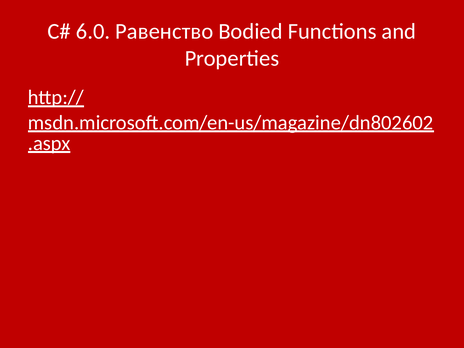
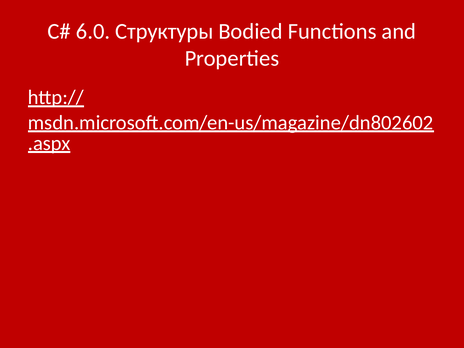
Равенство: Равенство -> Структуры
